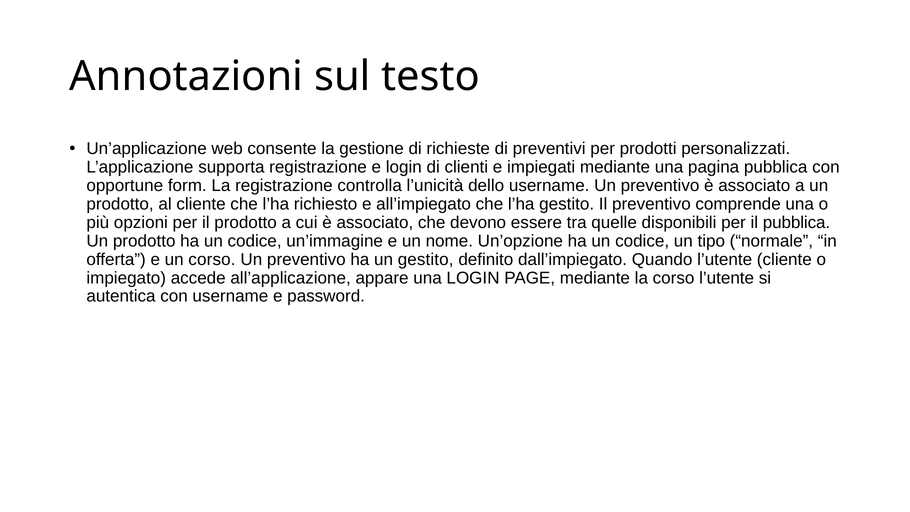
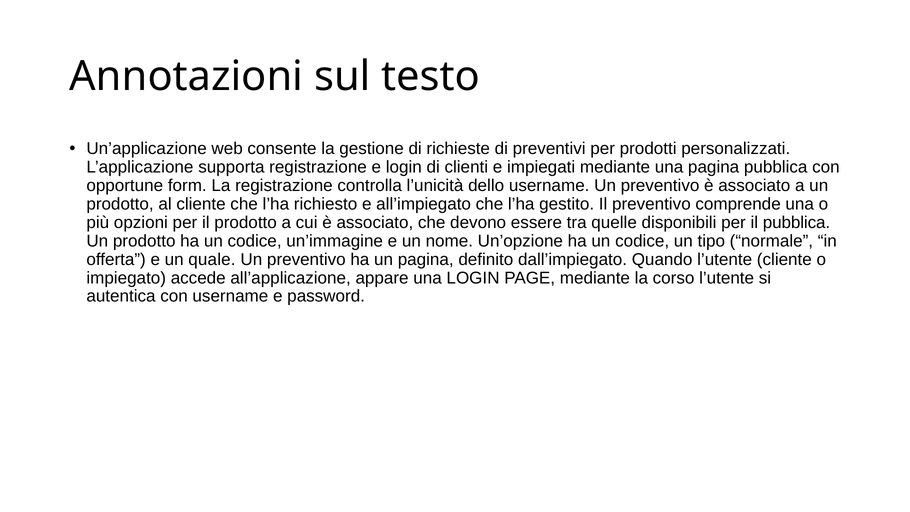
un corso: corso -> quale
un gestito: gestito -> pagina
